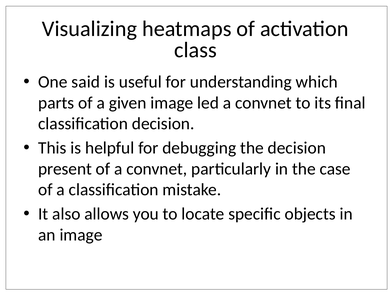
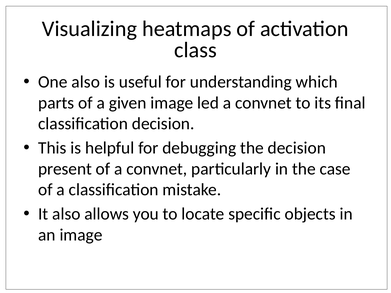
One said: said -> also
